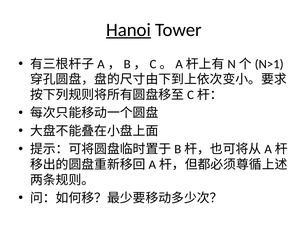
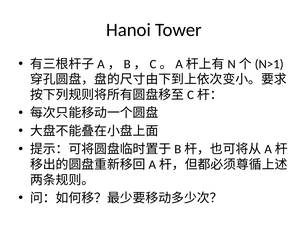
Hanoi underline: present -> none
